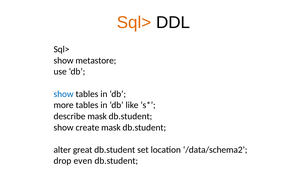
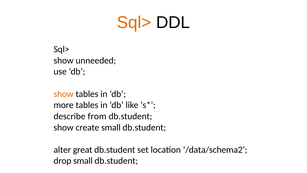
metastore: metastore -> unneeded
show at (64, 94) colour: blue -> orange
describe mask: mask -> from
create mask: mask -> small
drop even: even -> small
